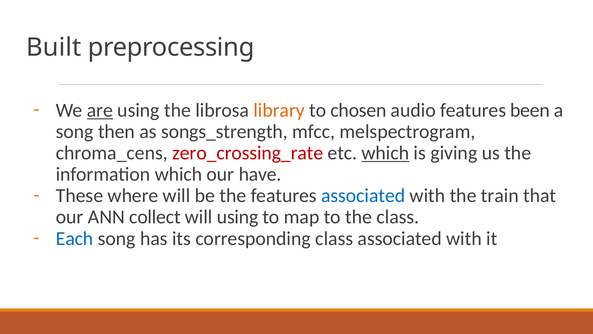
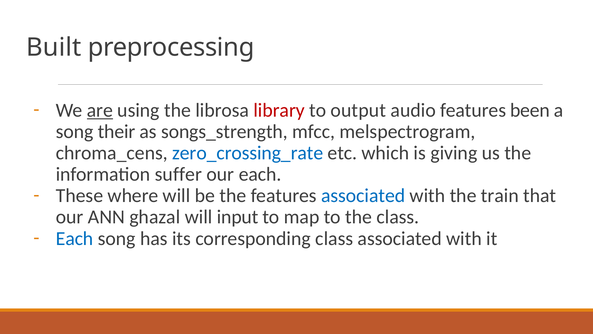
library colour: orange -> red
chosen: chosen -> output
then: then -> their
zero_crossing_rate colour: red -> blue
which at (385, 153) underline: present -> none
information which: which -> suffer
our have: have -> each
collect: collect -> ghazal
will using: using -> input
